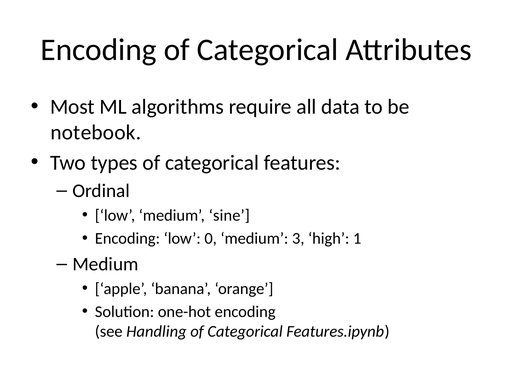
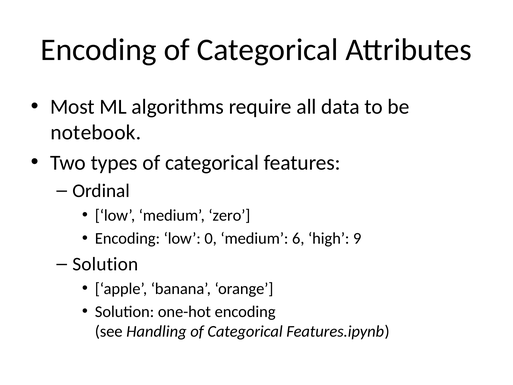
sine: sine -> zero
3: 3 -> 6
1: 1 -> 9
Medium at (105, 264): Medium -> Solution
